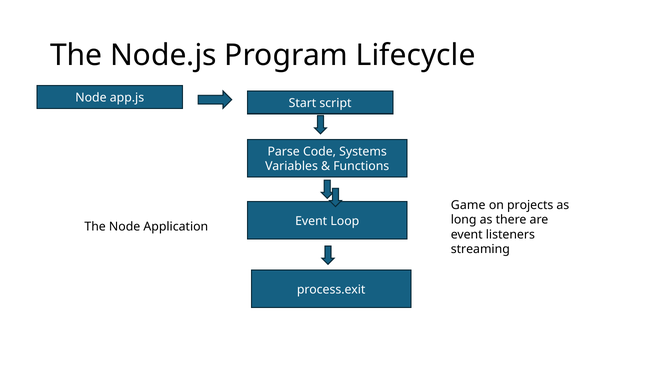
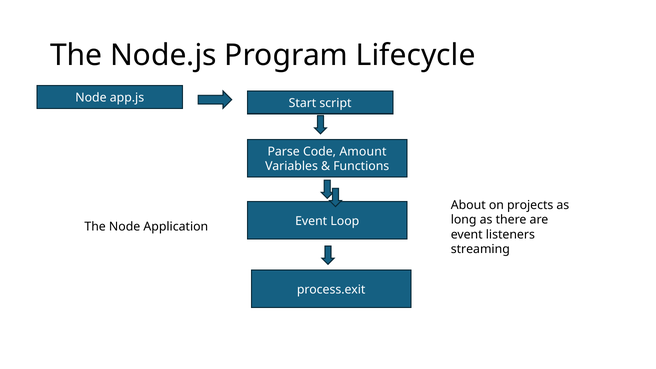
Systems: Systems -> Amount
Game: Game -> About
